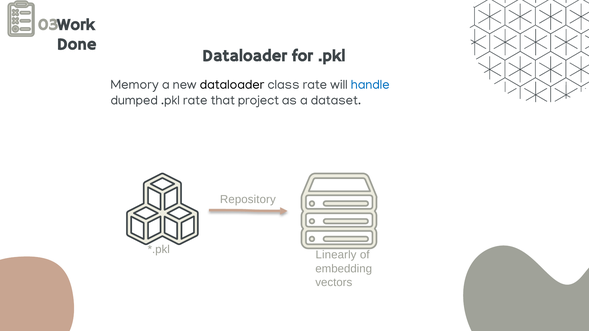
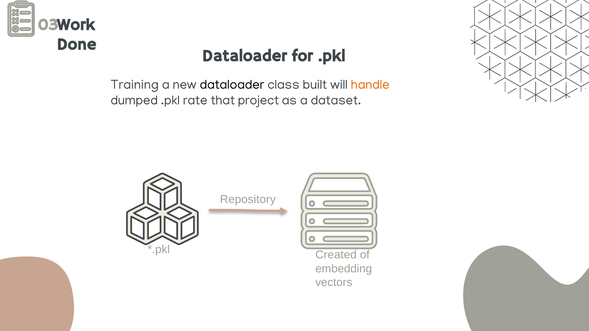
Memory: Memory -> Training
class rate: rate -> built
handle colour: blue -> orange
Linearly: Linearly -> Created
